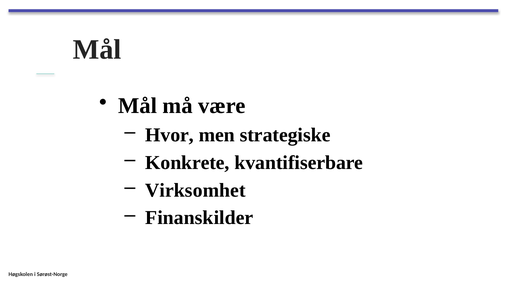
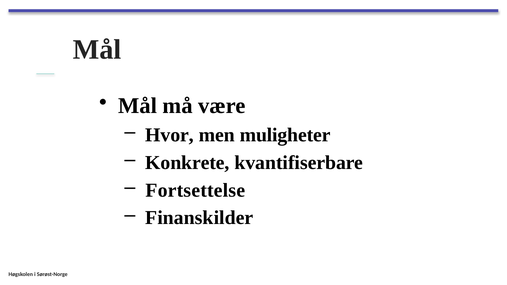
strategiske: strategiske -> muligheter
Virksomhet: Virksomhet -> Fortsettelse
